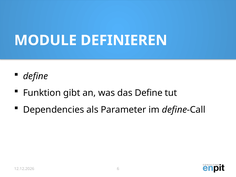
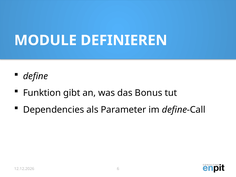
das Define: Define -> Bonus
